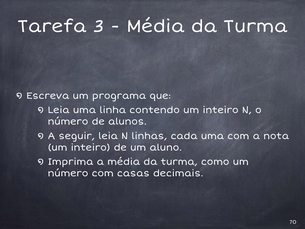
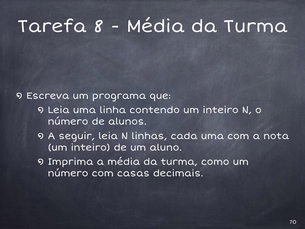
3: 3 -> 8
